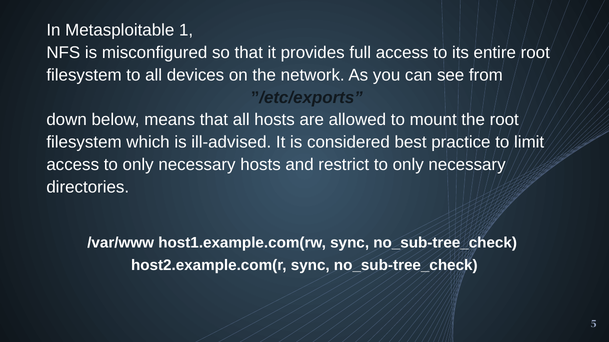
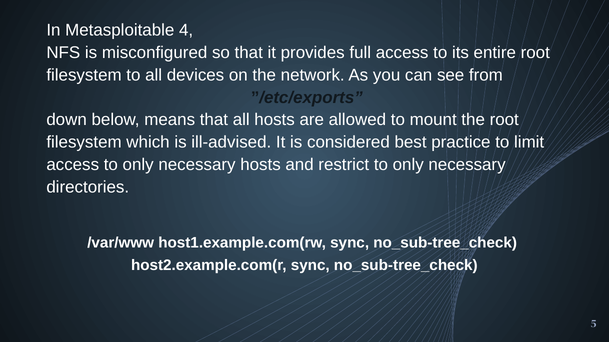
1: 1 -> 4
